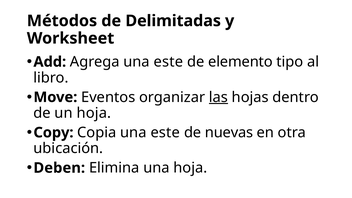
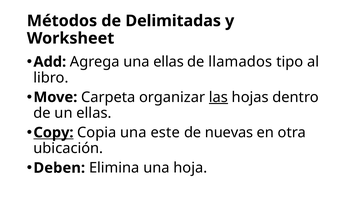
Agrega una este: este -> ellas
elemento: elemento -> llamados
Eventos: Eventos -> Carpeta
un hoja: hoja -> ellas
Copy underline: none -> present
